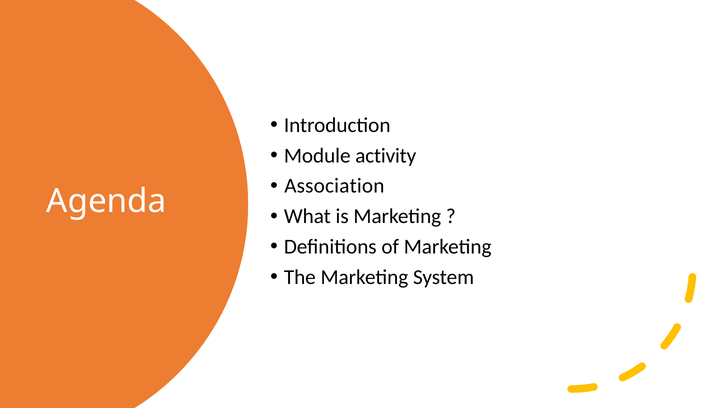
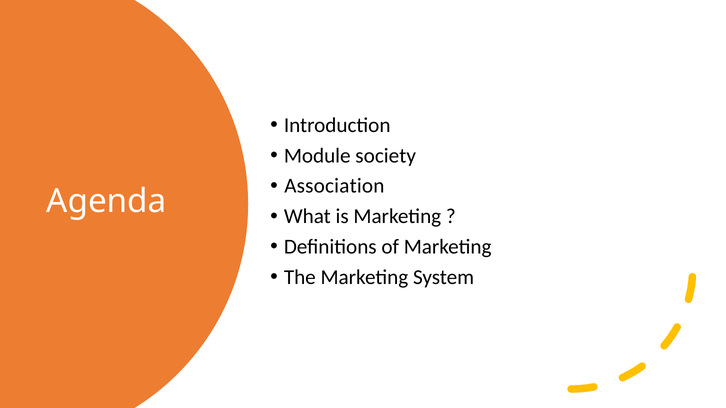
activity: activity -> society
